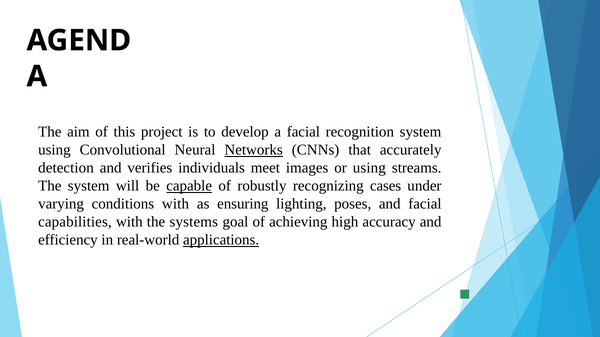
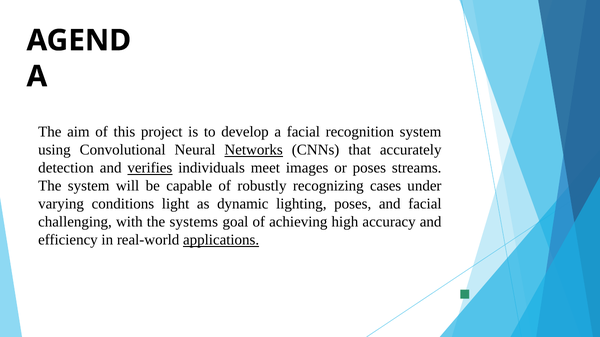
verifies underline: none -> present
or using: using -> poses
capable underline: present -> none
conditions with: with -> light
ensuring: ensuring -> dynamic
capabilities: capabilities -> challenging
